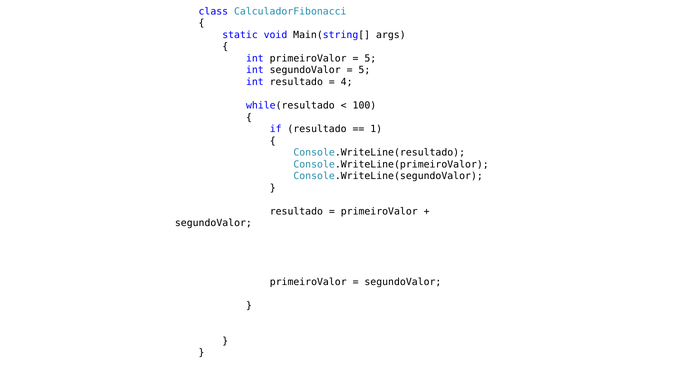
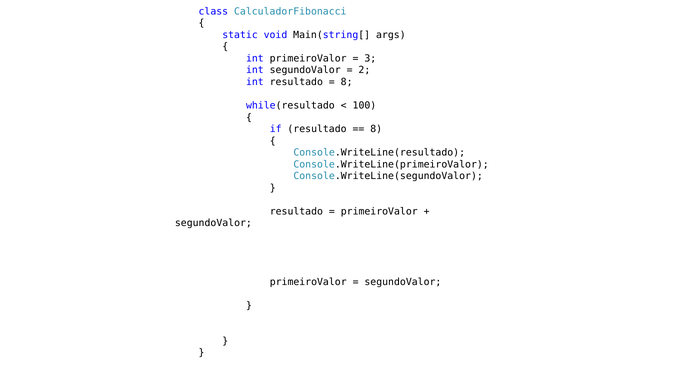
5 at (370, 59): 5 -> 3
5 at (364, 70): 5 -> 2
4 at (347, 82): 4 -> 8
1 at (376, 129): 1 -> 8
